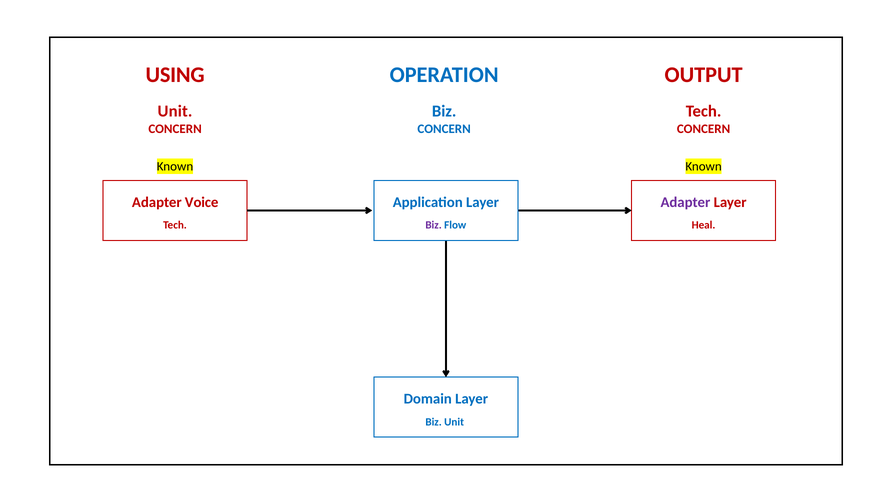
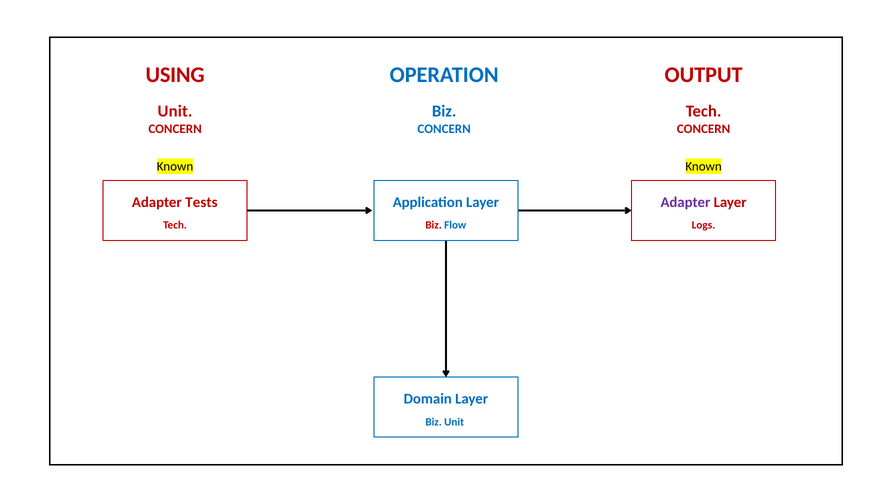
Voice: Voice -> Tests
Biz at (434, 225) colour: purple -> red
Heal: Heal -> Logs
